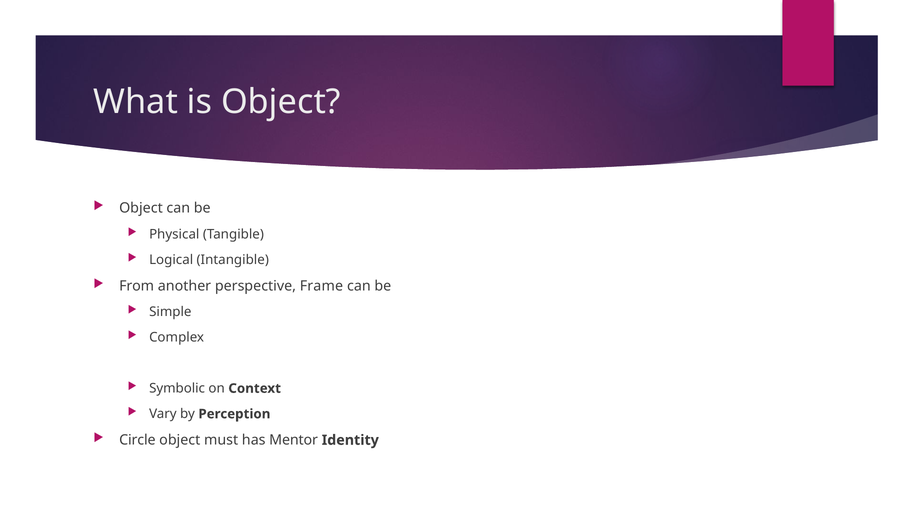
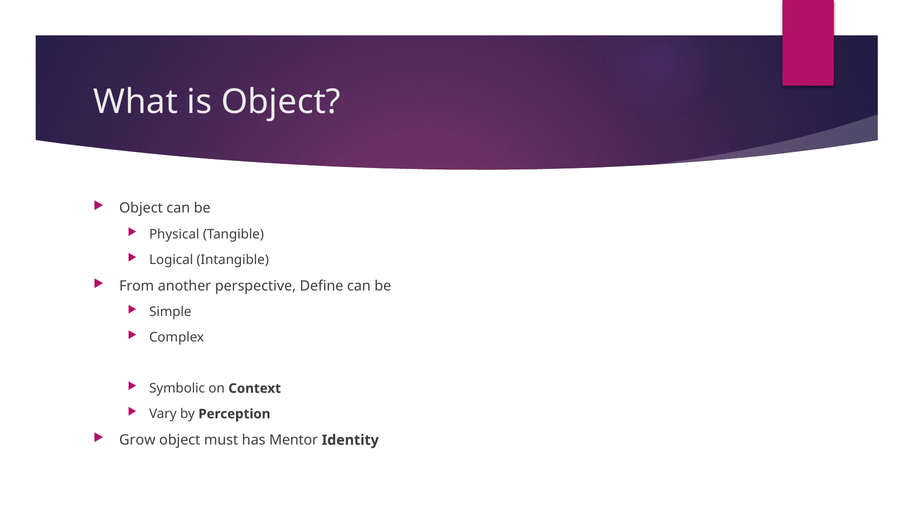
Frame: Frame -> Define
Circle: Circle -> Grow
